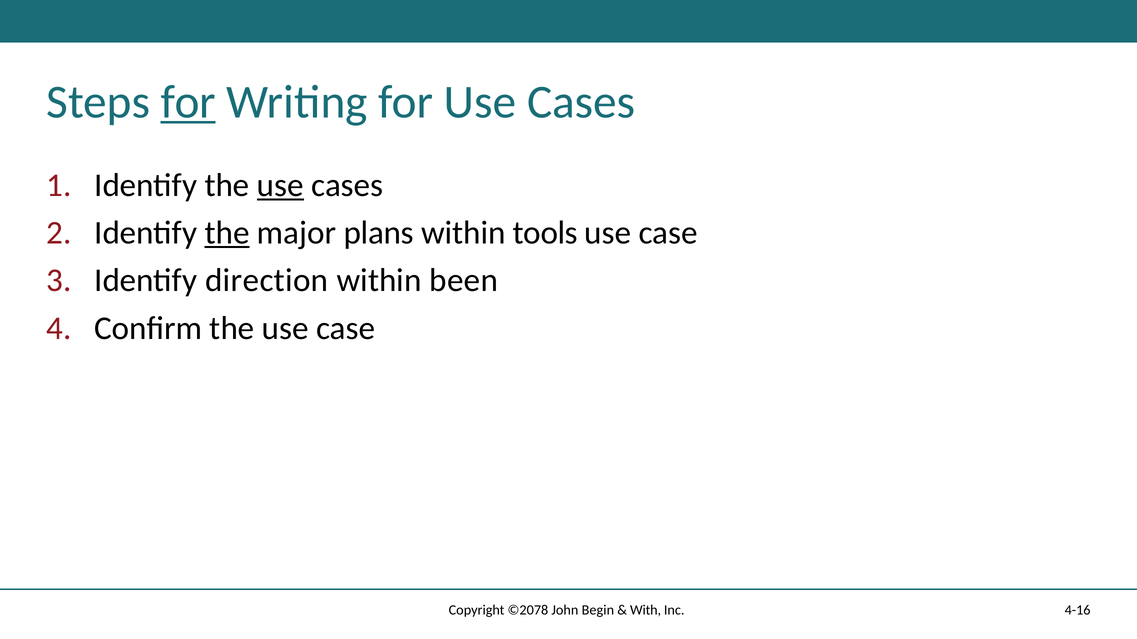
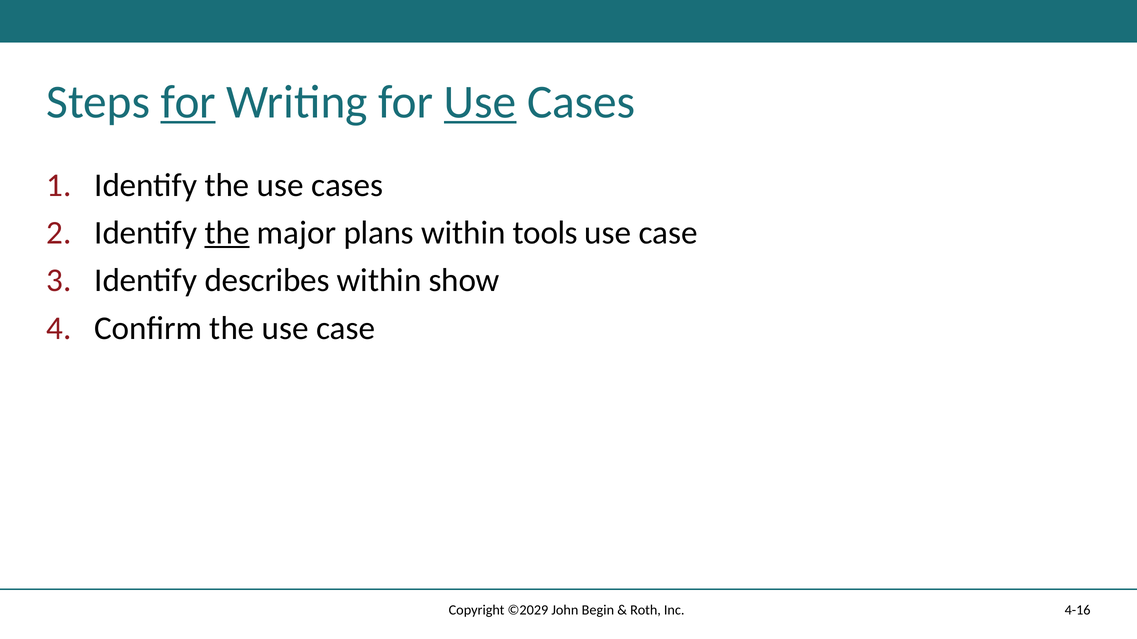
Use at (480, 102) underline: none -> present
use at (280, 185) underline: present -> none
direction: direction -> describes
been: been -> show
©2078: ©2078 -> ©2029
With: With -> Roth
